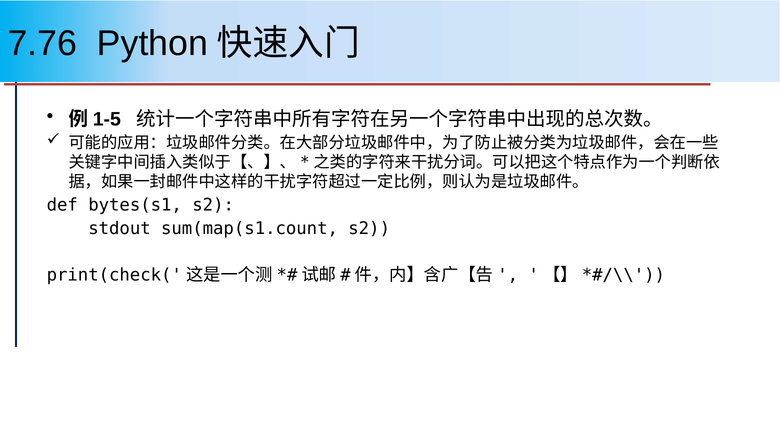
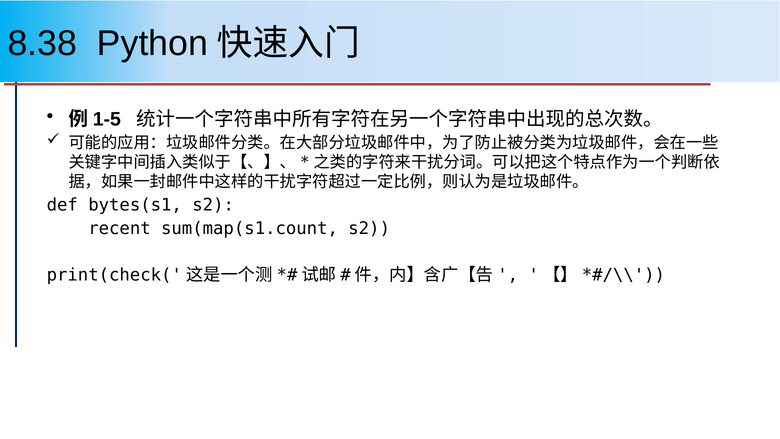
7.76: 7.76 -> 8.38
stdout: stdout -> recent
